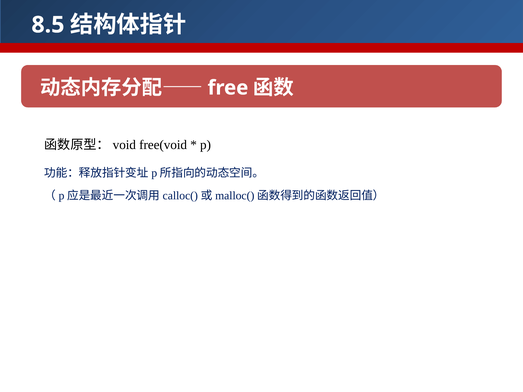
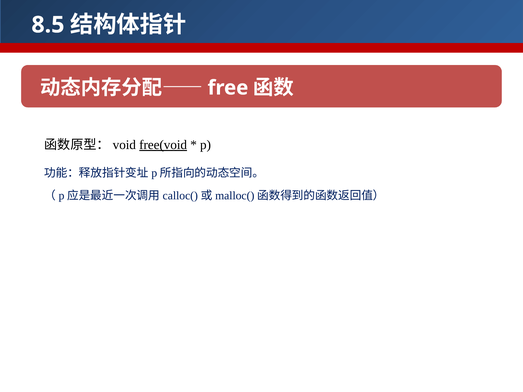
free(void underline: none -> present
